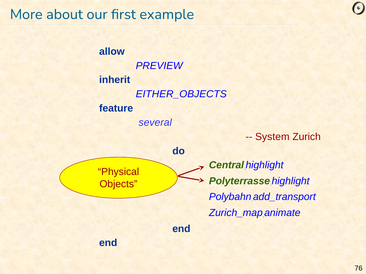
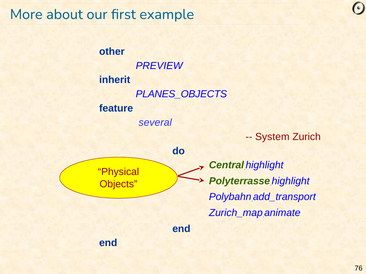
allow: allow -> other
EITHER_OBJECTS: EITHER_OBJECTS -> PLANES_OBJECTS
